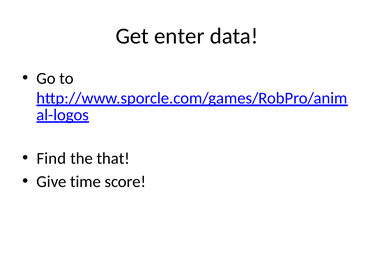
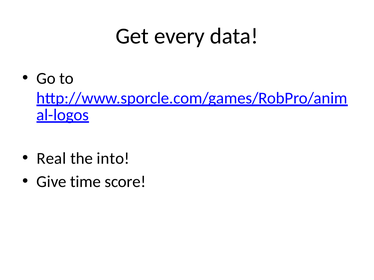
enter: enter -> every
Find: Find -> Real
that: that -> into
